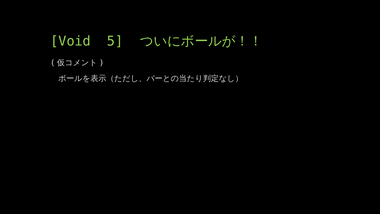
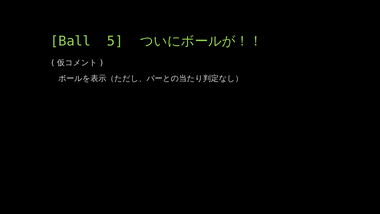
Void: Void -> Ball
